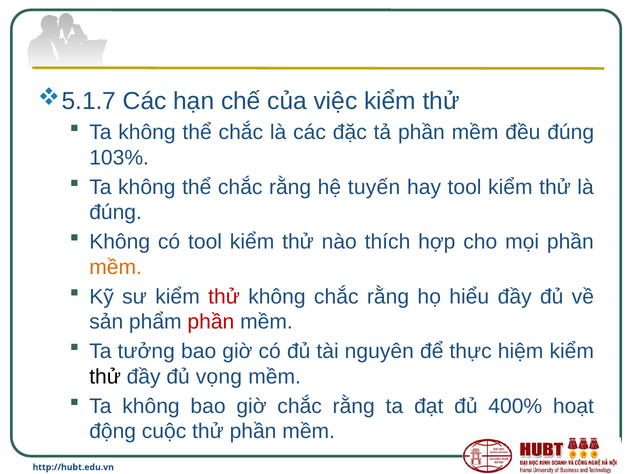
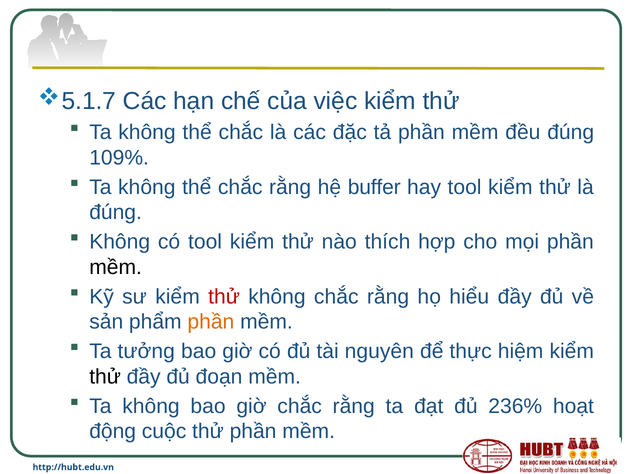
103%: 103% -> 109%
tuyến: tuyến -> buffer
mềm at (116, 267) colour: orange -> black
phần at (211, 322) colour: red -> orange
vọng: vọng -> đoạn
400%: 400% -> 236%
